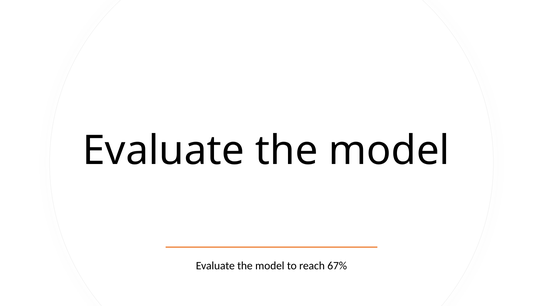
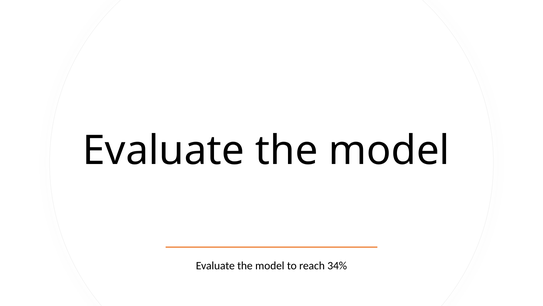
67%: 67% -> 34%
